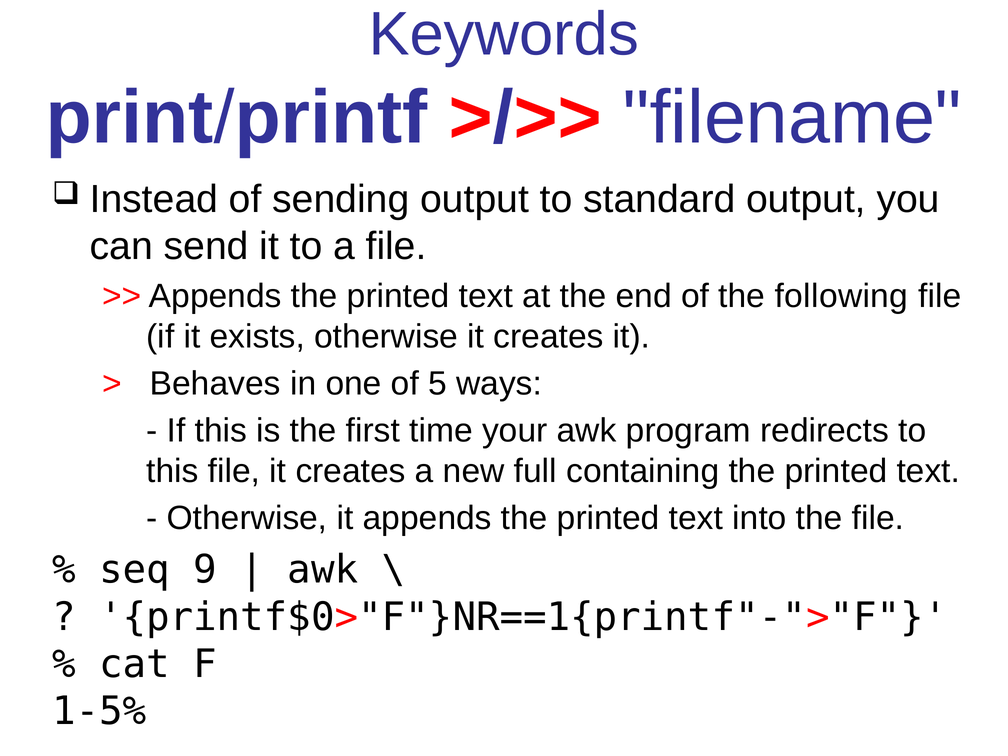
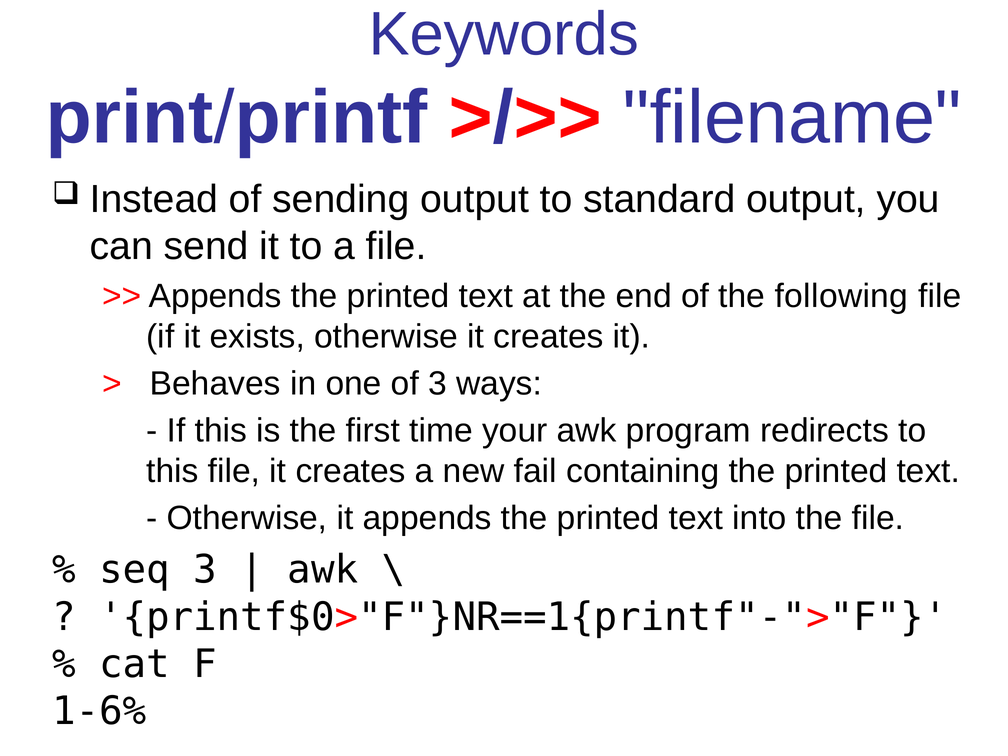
of 5: 5 -> 3
full: full -> fail
seq 9: 9 -> 3
1-5%: 1-5% -> 1-6%
